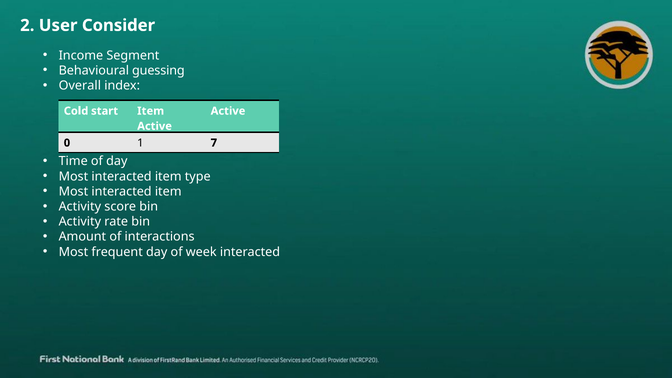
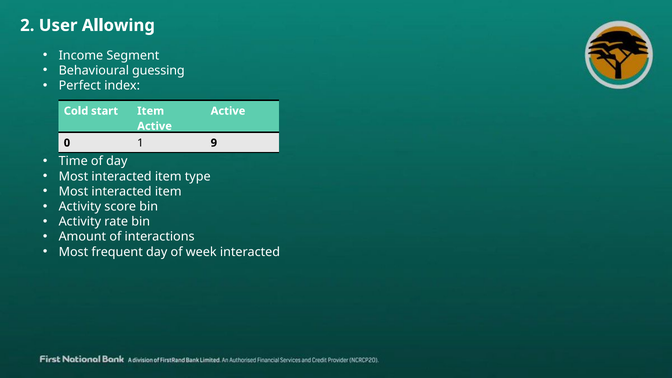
Consider: Consider -> Allowing
Overall: Overall -> Perfect
7: 7 -> 9
